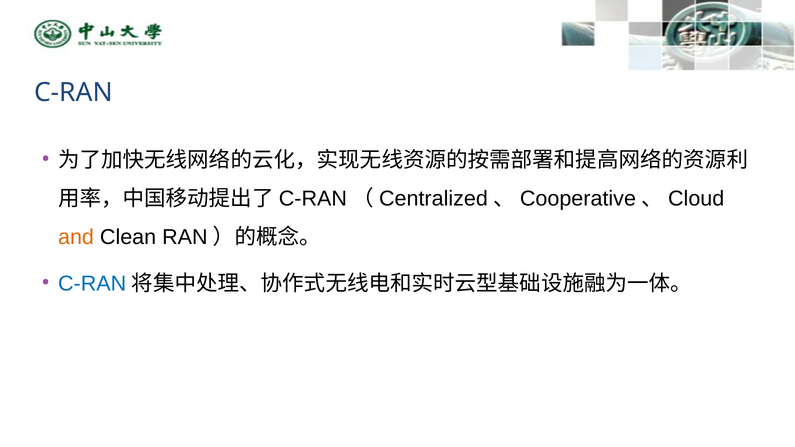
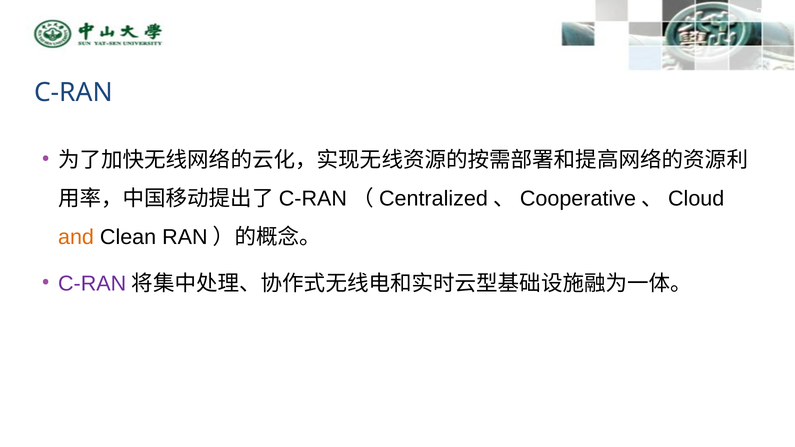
C-RAN at (92, 284) colour: blue -> purple
